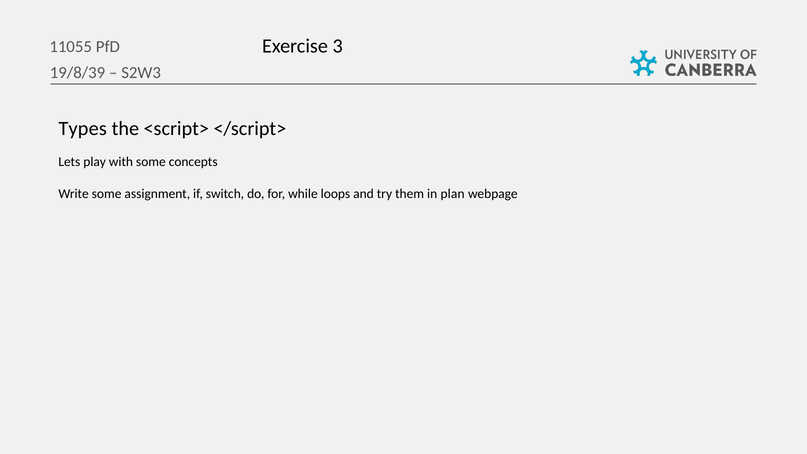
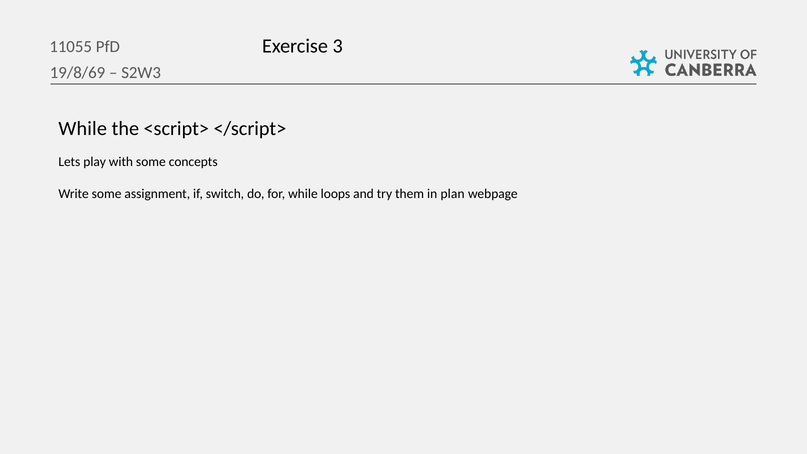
19/8/39: 19/8/39 -> 19/8/69
Types at (83, 128): Types -> While
